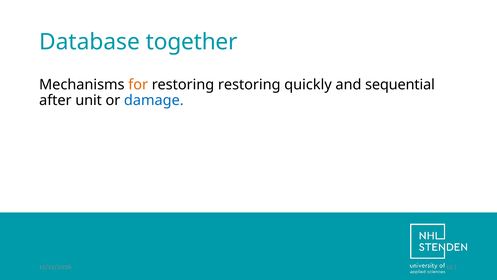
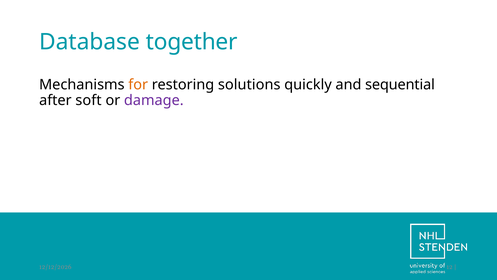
restoring restoring: restoring -> solutions
unit: unit -> soft
damage colour: blue -> purple
